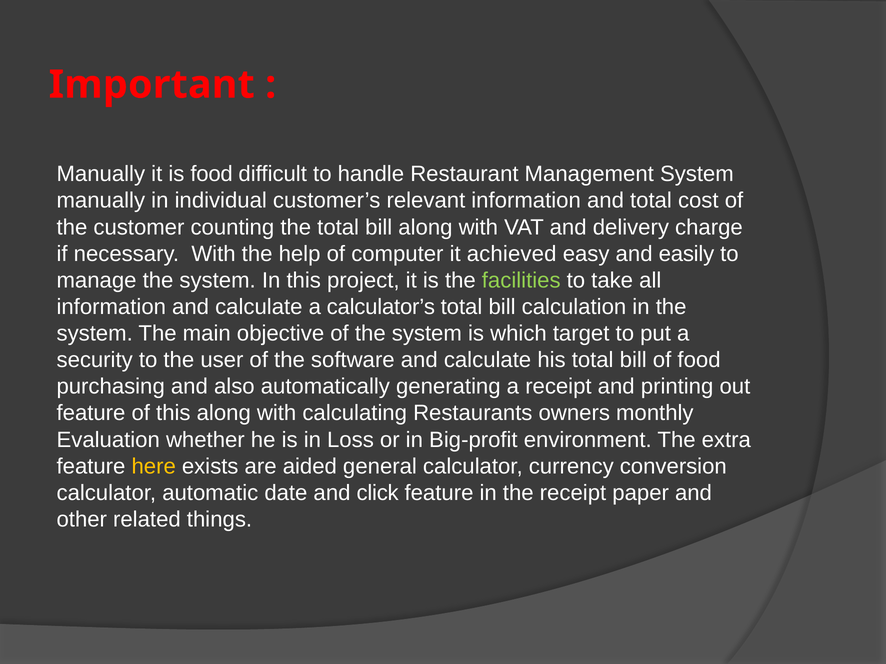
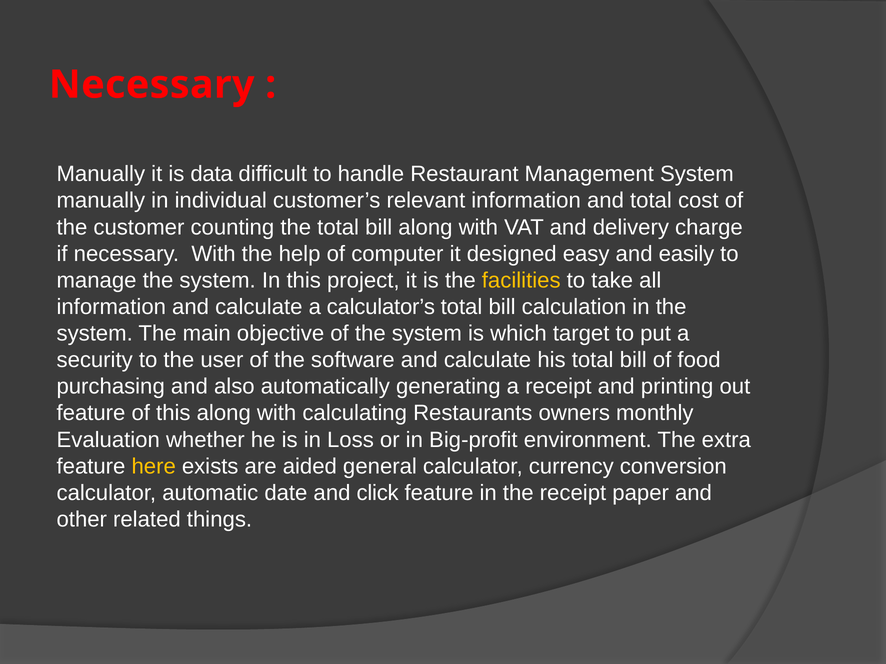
Important at (152, 85): Important -> Necessary
is food: food -> data
achieved: achieved -> designed
facilities colour: light green -> yellow
